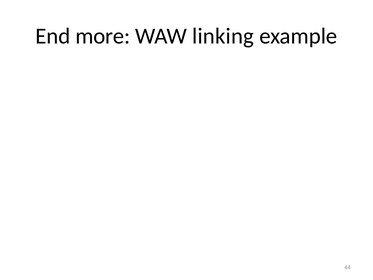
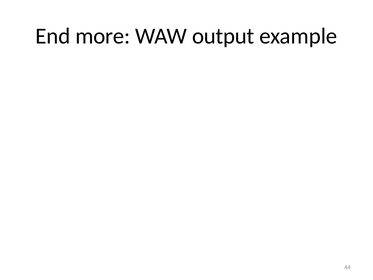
linking: linking -> output
